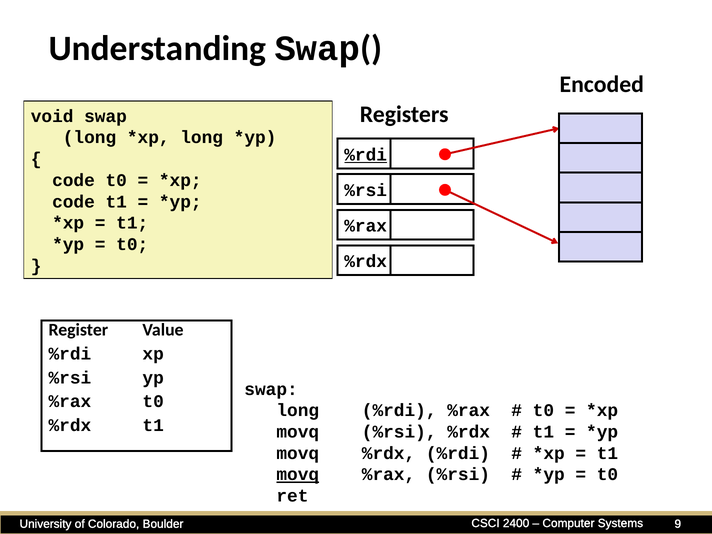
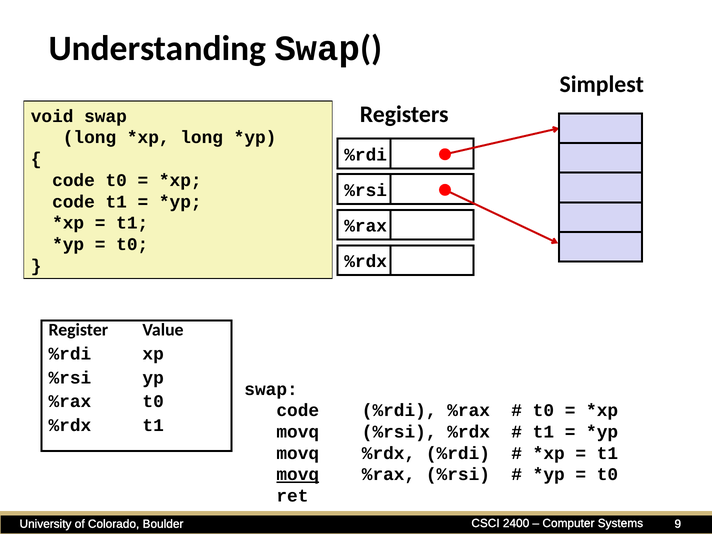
Encoded: Encoded -> Simplest
%rdi at (366, 155) underline: present -> none
long at (298, 411): long -> code
